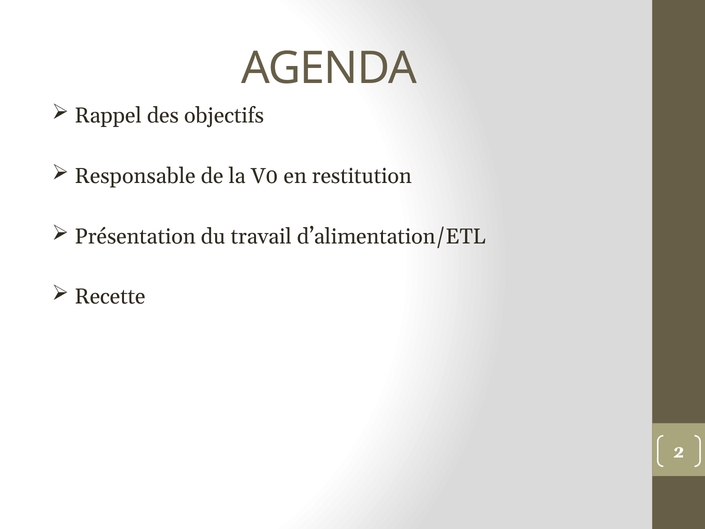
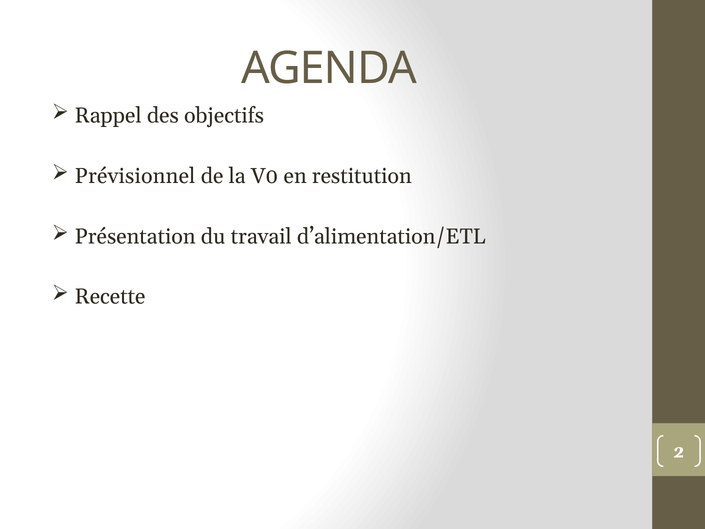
Responsable: Responsable -> Prévisionnel
